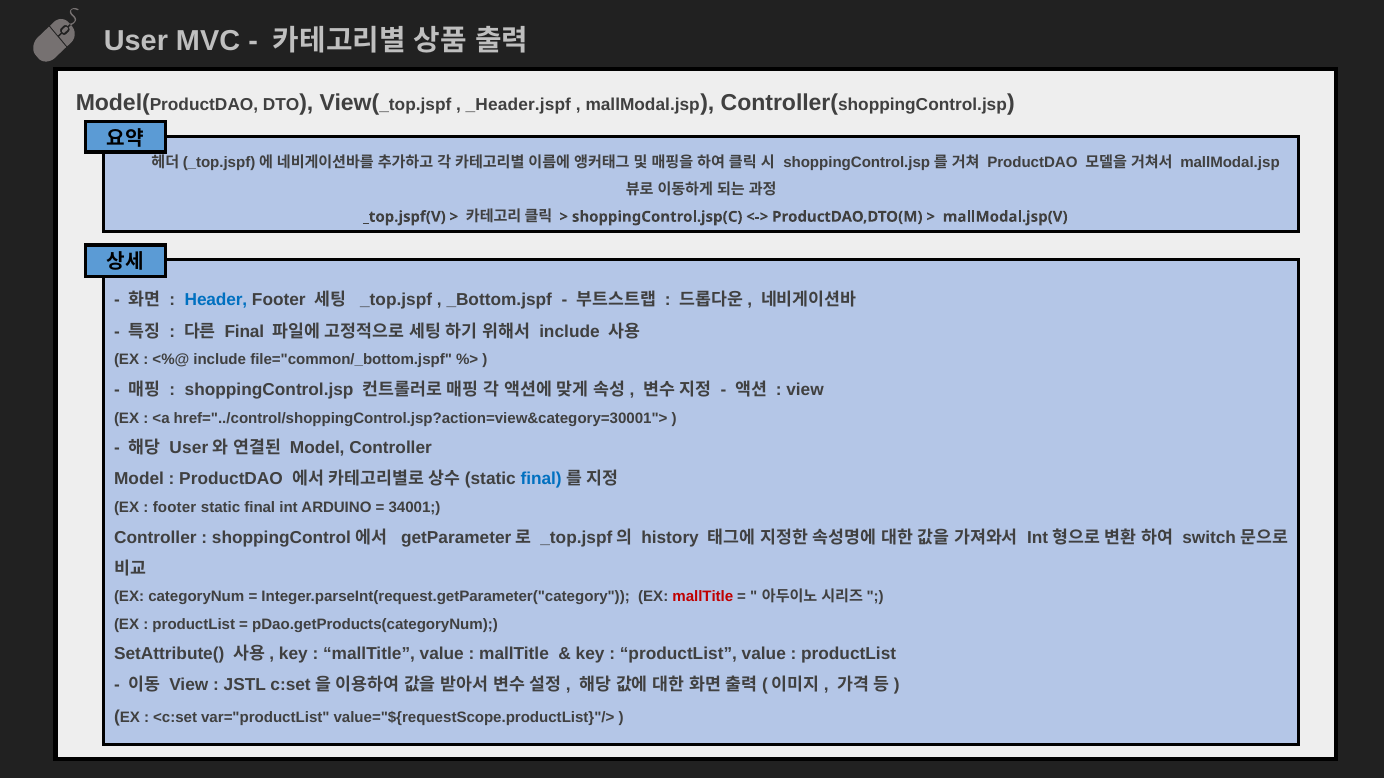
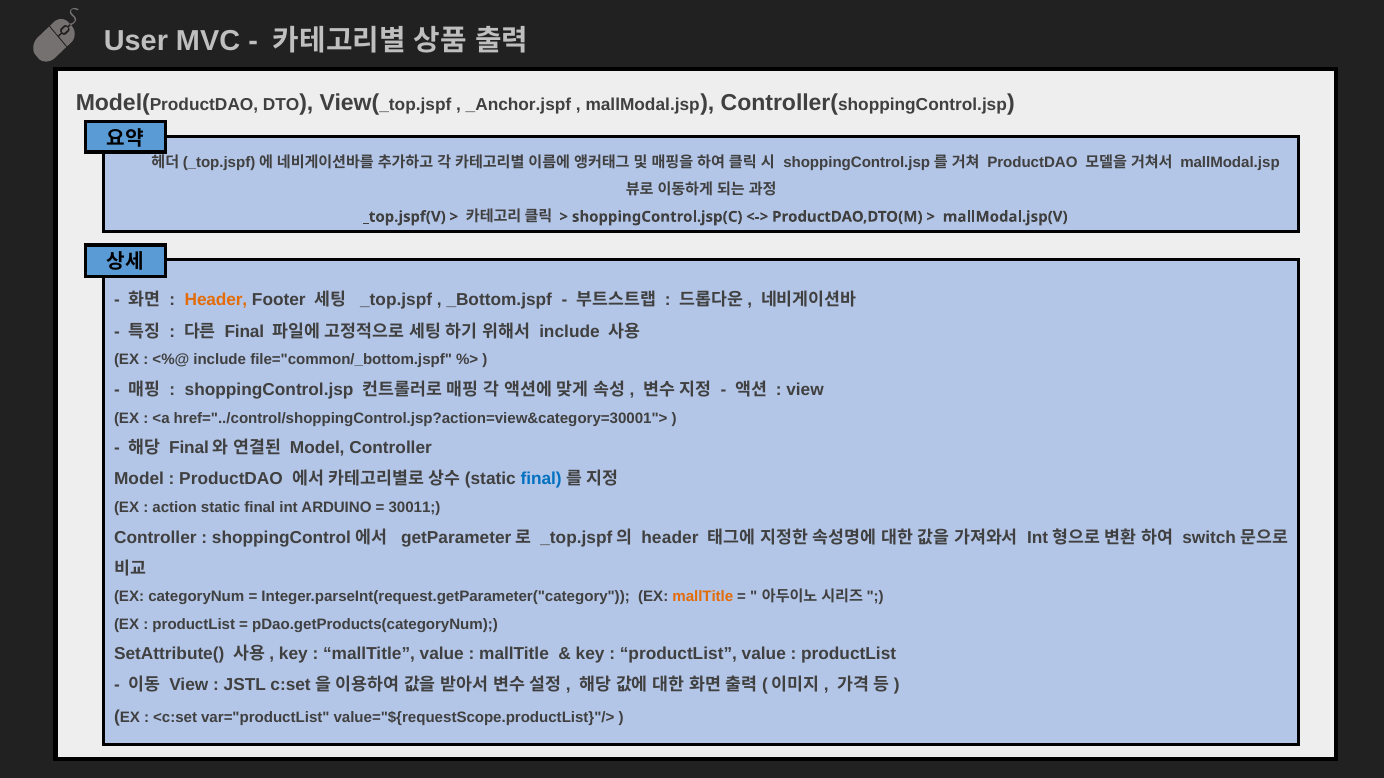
_Header.jspf: _Header.jspf -> _Anchor.jspf
Header at (216, 300) colour: blue -> orange
User at (189, 448): User -> Final
footer at (175, 508): footer -> action
34001: 34001 -> 30011
history at (670, 538): history -> header
mallTitle at (703, 597) colour: red -> orange
